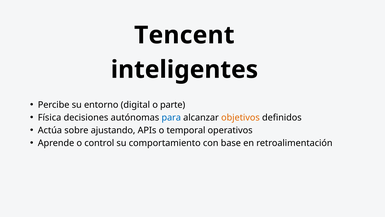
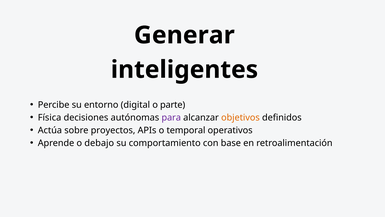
Tencent: Tencent -> Generar
para colour: blue -> purple
ajustando: ajustando -> proyectos
control: control -> debajo
